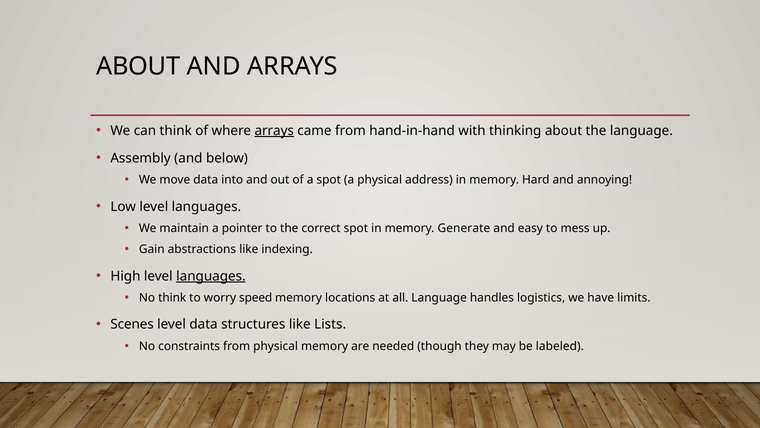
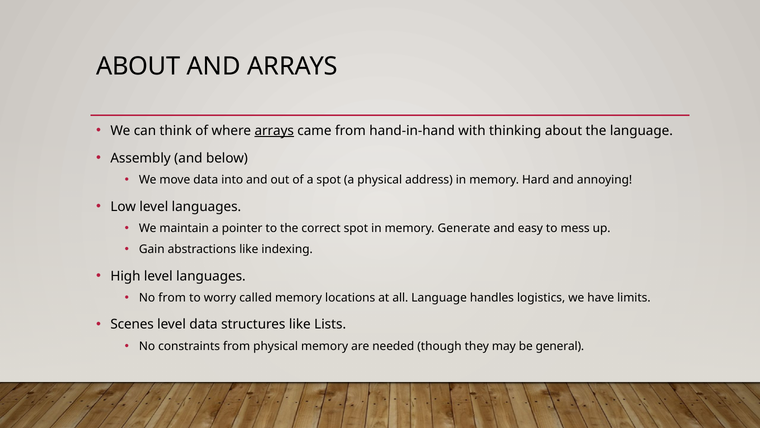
languages at (211, 276) underline: present -> none
No think: think -> from
speed: speed -> called
labeled: labeled -> general
